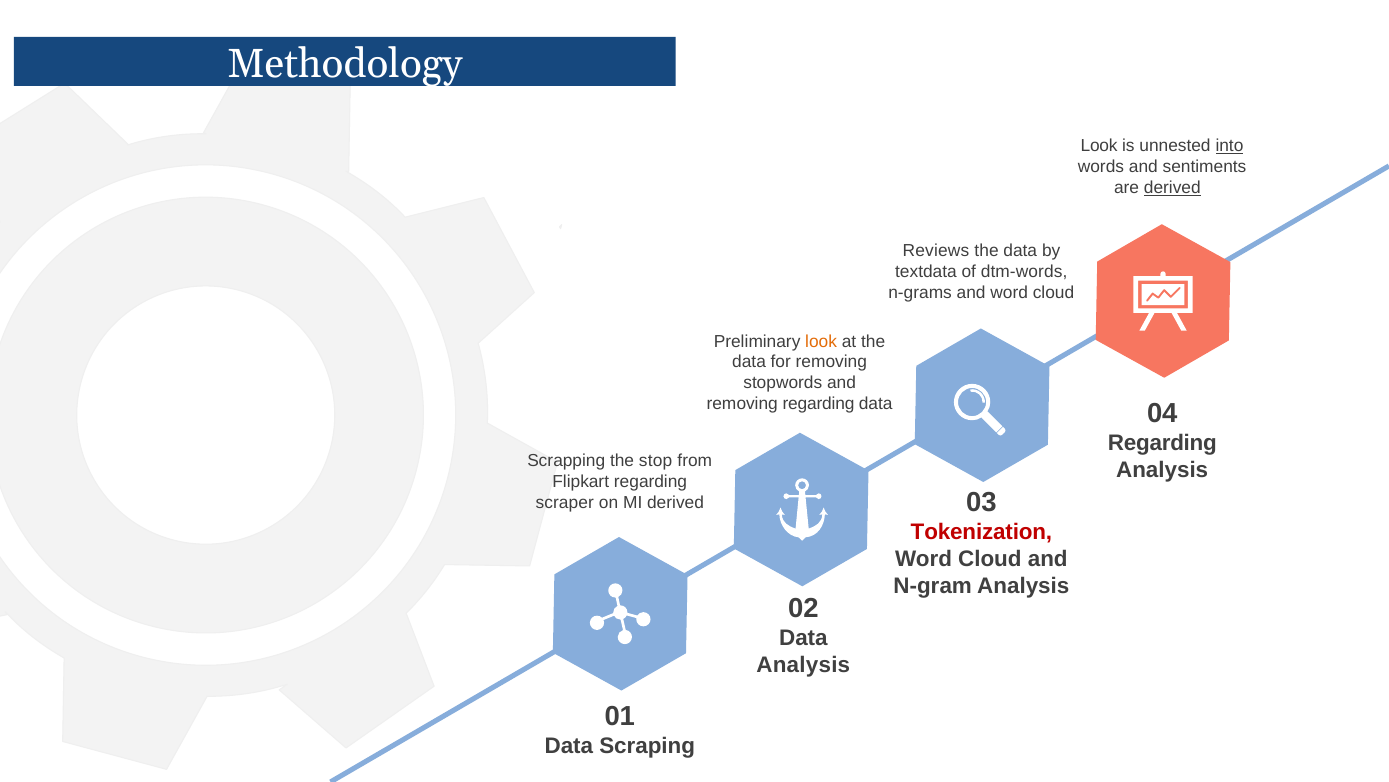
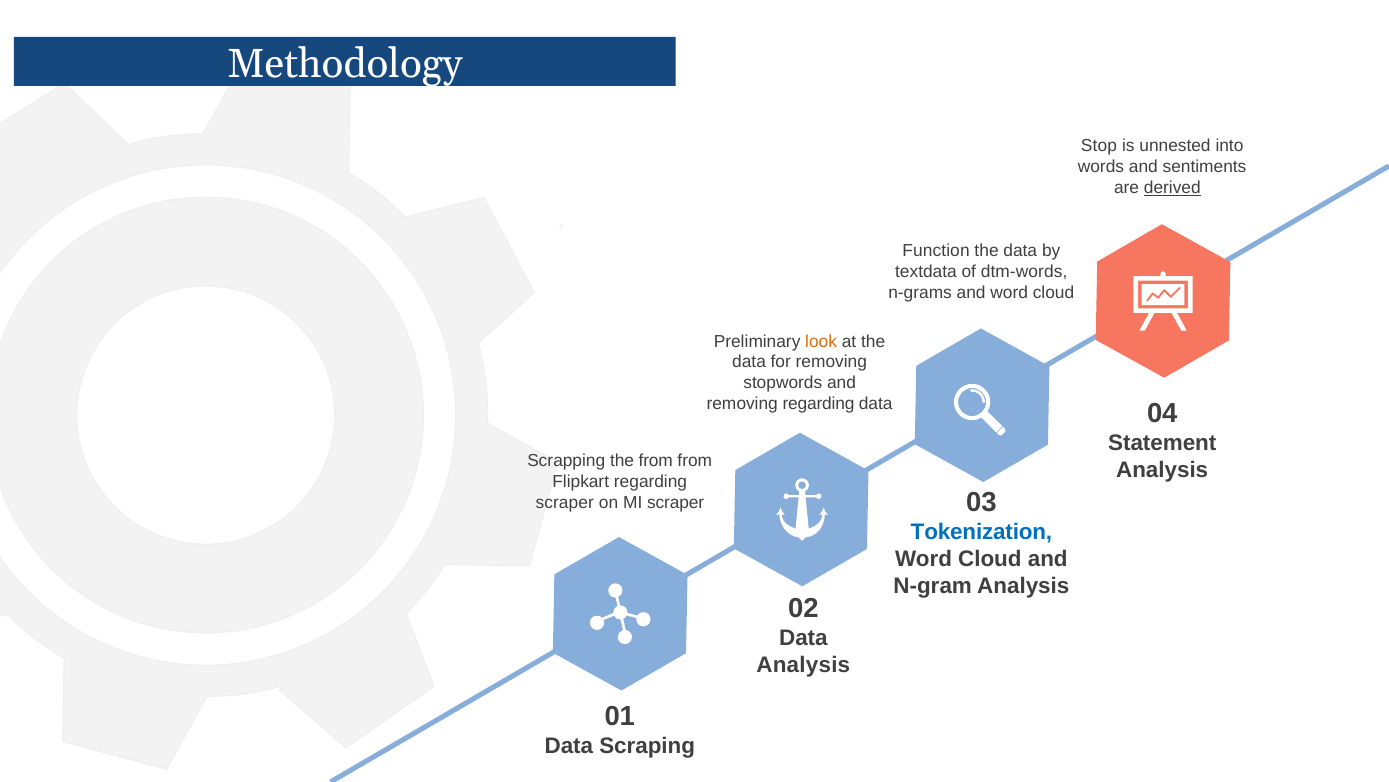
Look at (1099, 146): Look -> Stop
into underline: present -> none
Reviews: Reviews -> Function
Regarding at (1162, 442): Regarding -> Statement
the stop: stop -> from
MI derived: derived -> scraper
Tokenization colour: red -> blue
